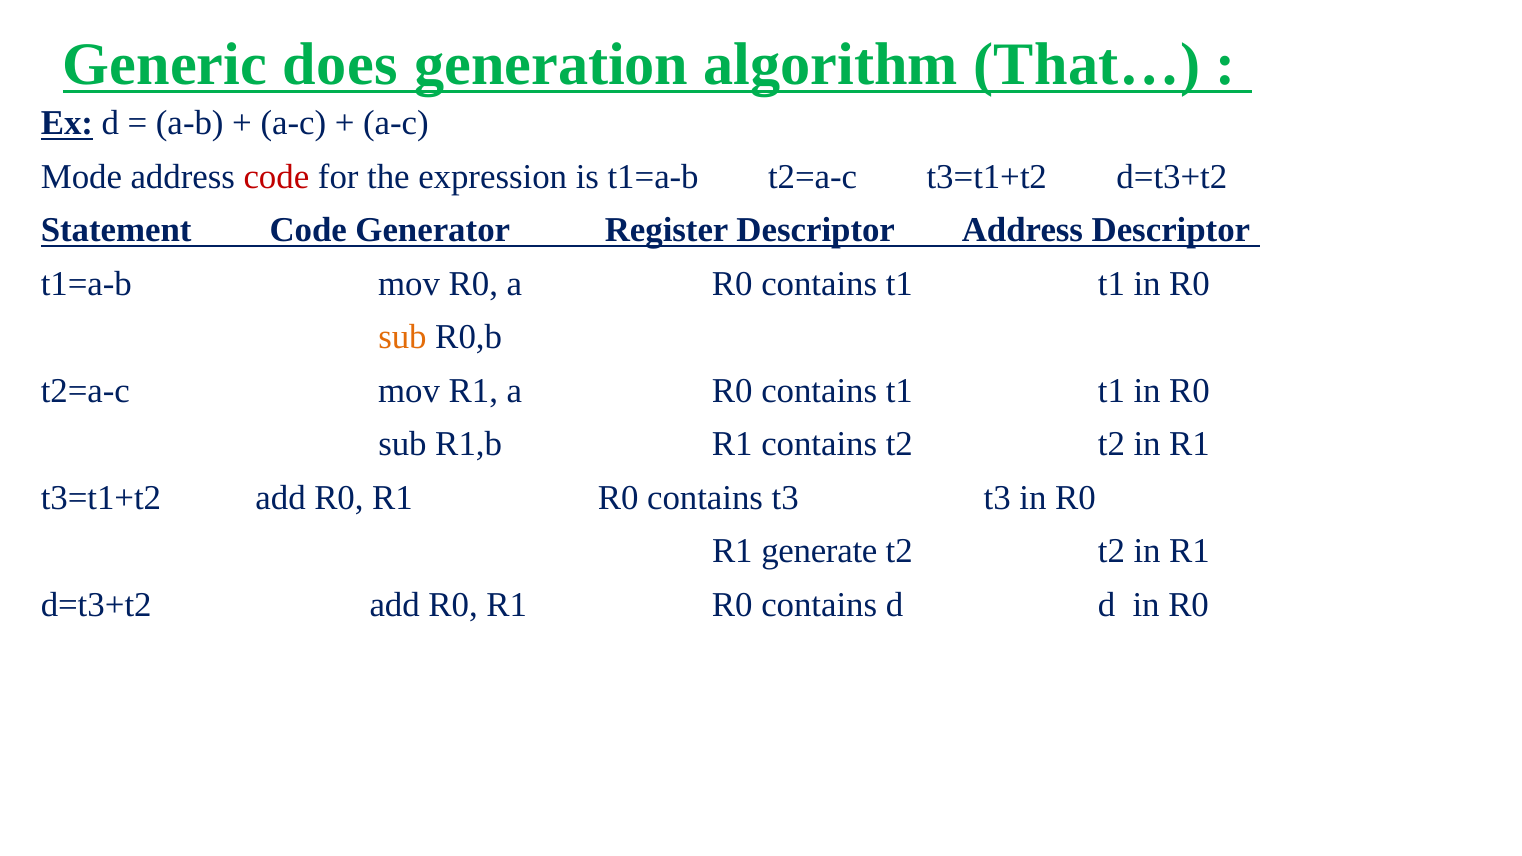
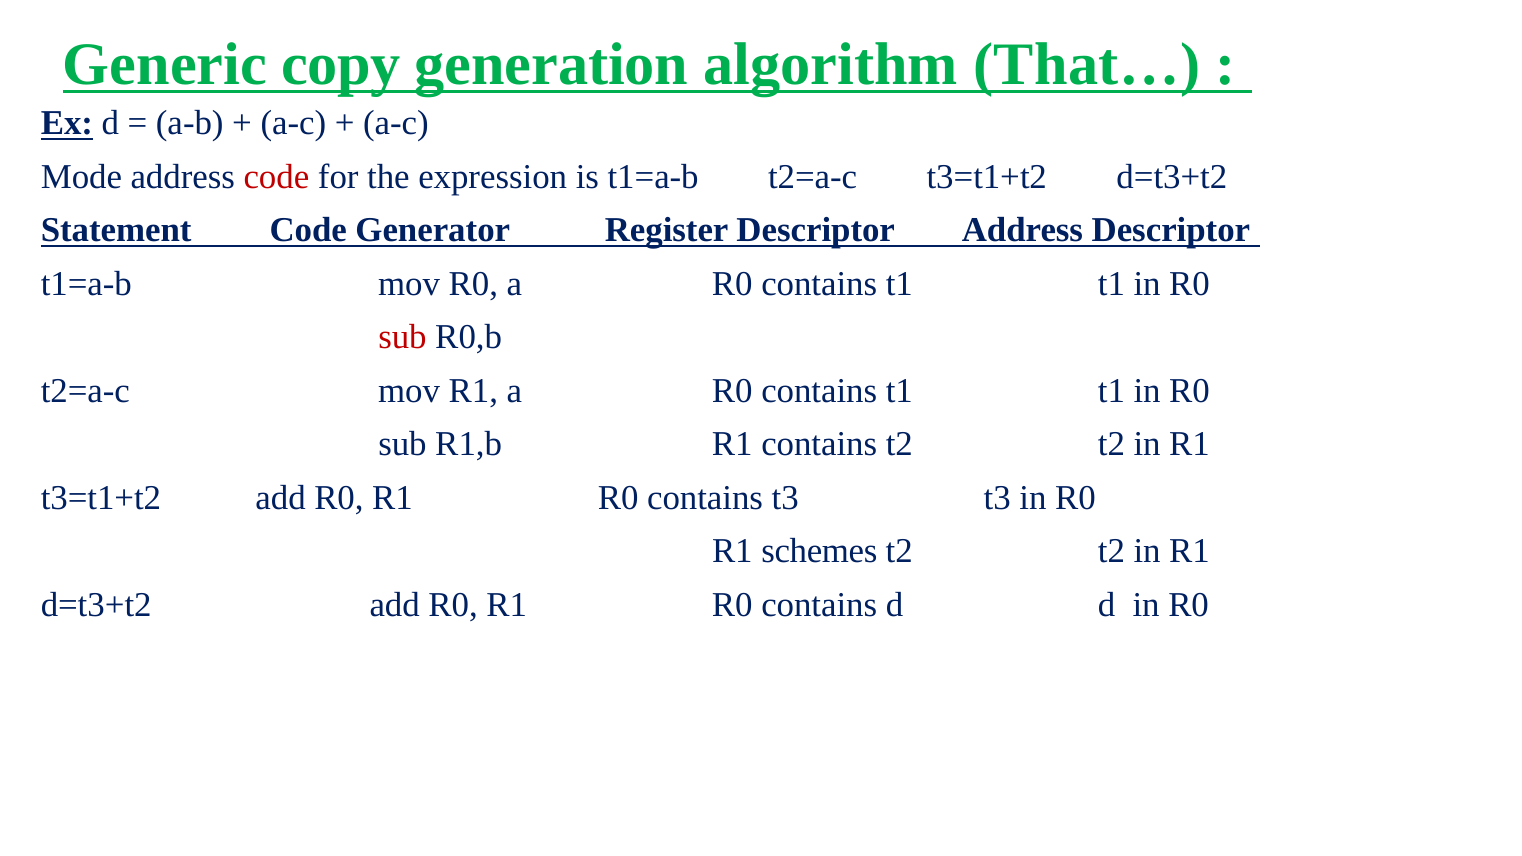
does: does -> copy
sub at (403, 337) colour: orange -> red
generate: generate -> schemes
